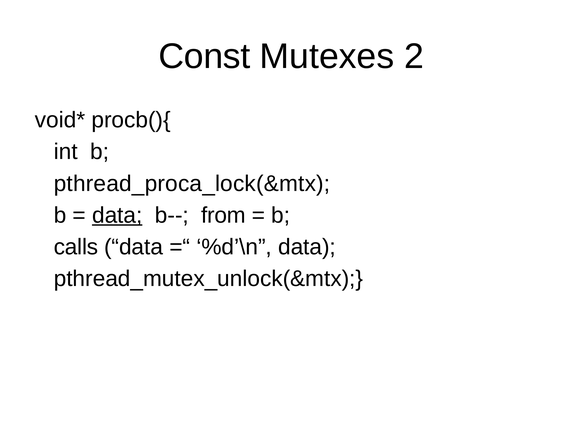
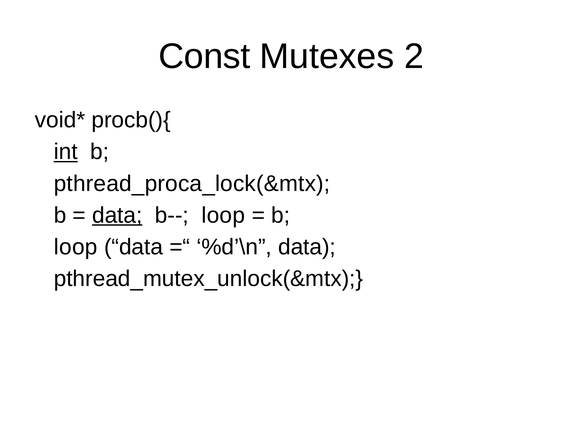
int underline: none -> present
b-- from: from -> loop
calls at (76, 247): calls -> loop
